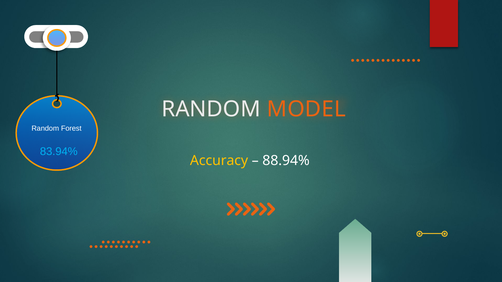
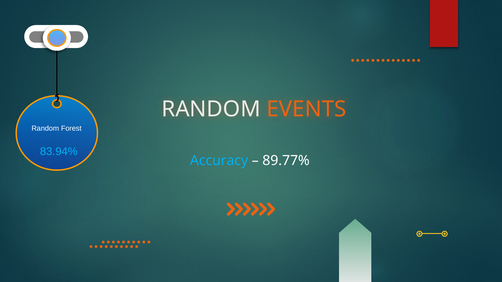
MODEL: MODEL -> EVENTS
Accuracy colour: yellow -> light blue
88.94%: 88.94% -> 89.77%
